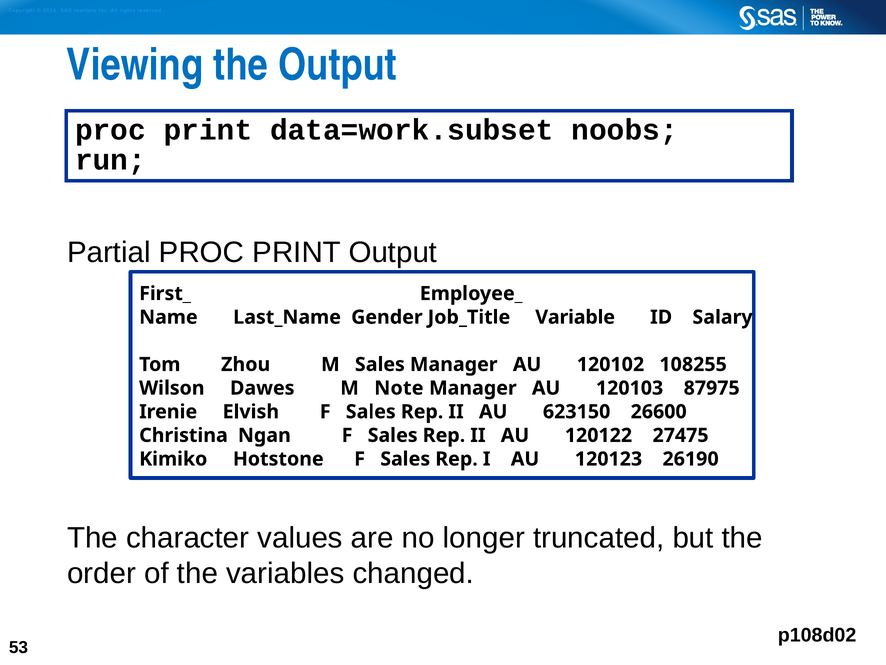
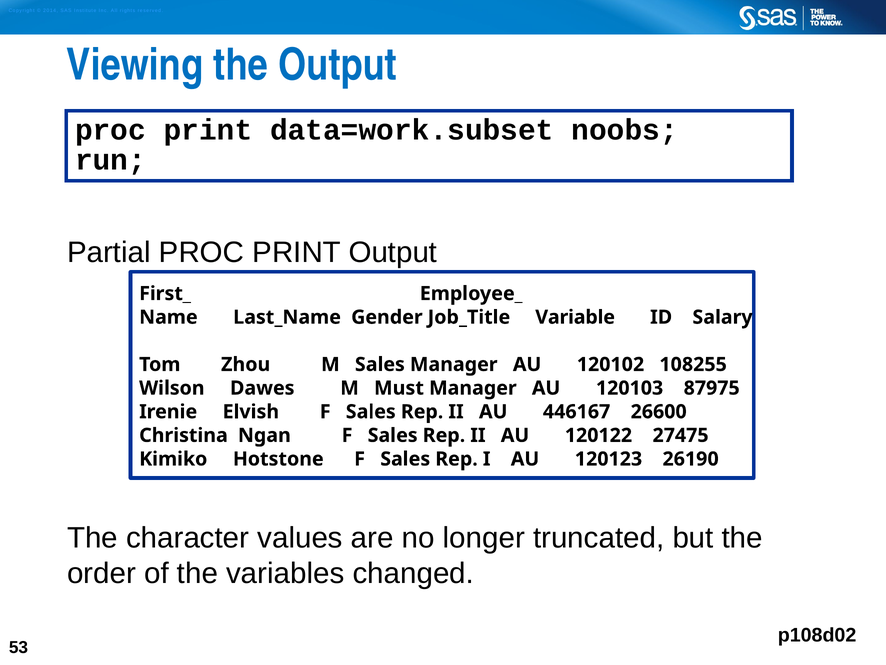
Note: Note -> Must
623150: 623150 -> 446167
